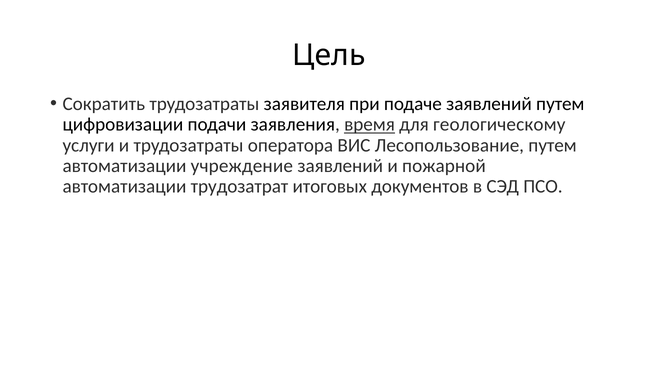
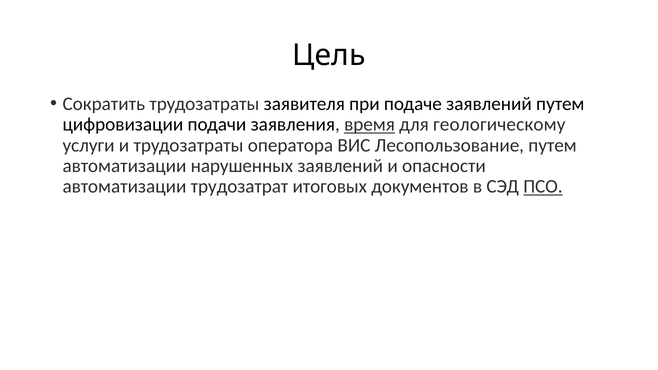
учреждение: учреждение -> нарушенных
пожарной: пожарной -> опасности
ПСО underline: none -> present
